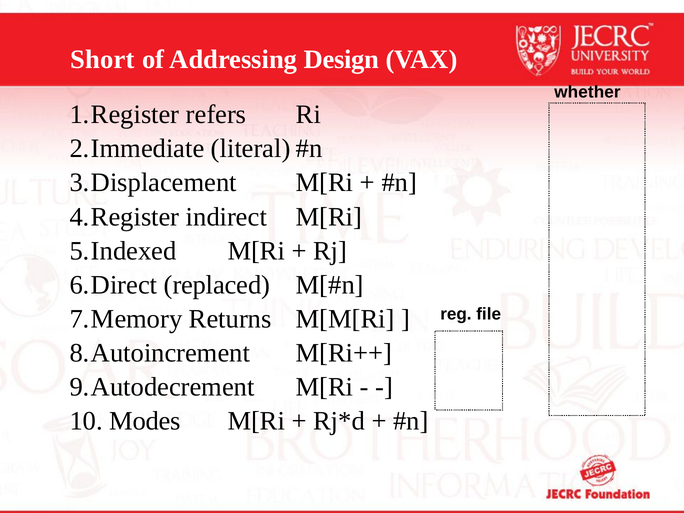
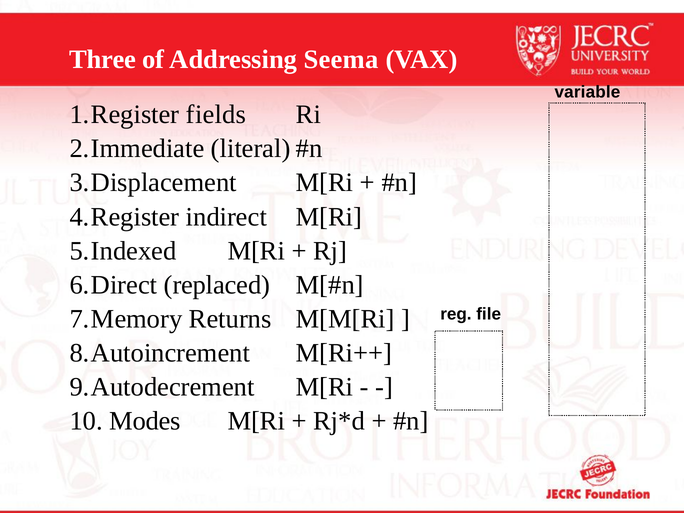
Short: Short -> Three
Design: Design -> Seema
whether: whether -> variable
refers: refers -> fields
